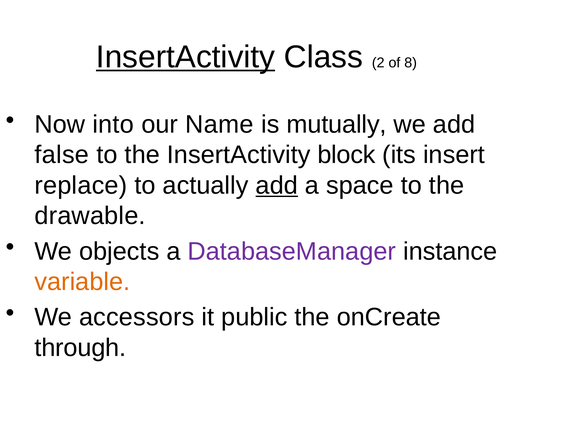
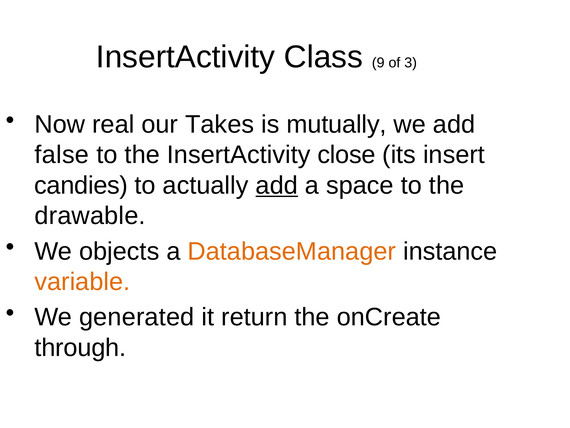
InsertActivity at (186, 57) underline: present -> none
2: 2 -> 9
8: 8 -> 3
into: into -> real
Name: Name -> Takes
block: block -> close
replace: replace -> candies
DatabaseManager colour: purple -> orange
accessors: accessors -> generated
public: public -> return
